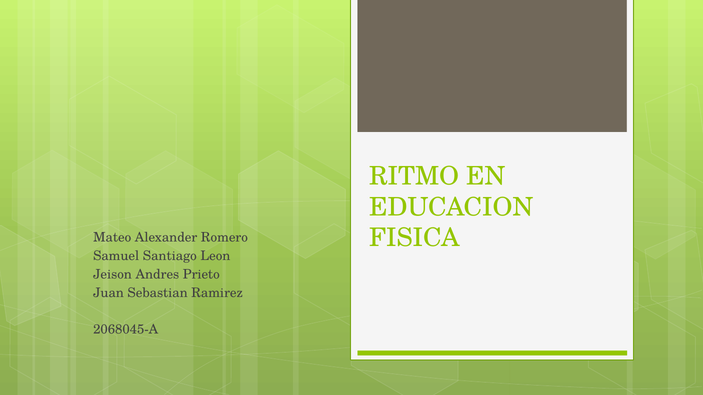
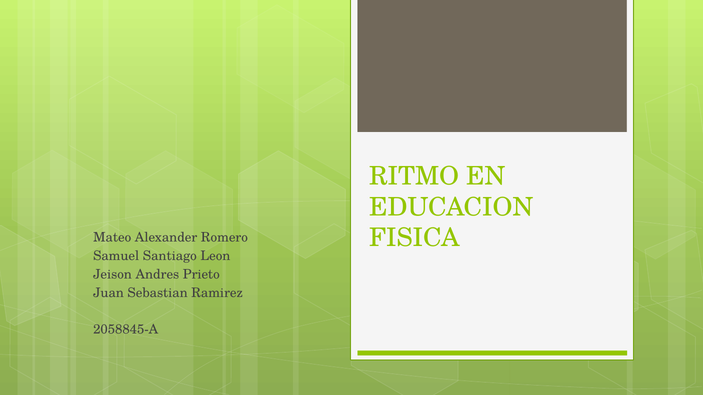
2068045-A: 2068045-A -> 2058845-A
